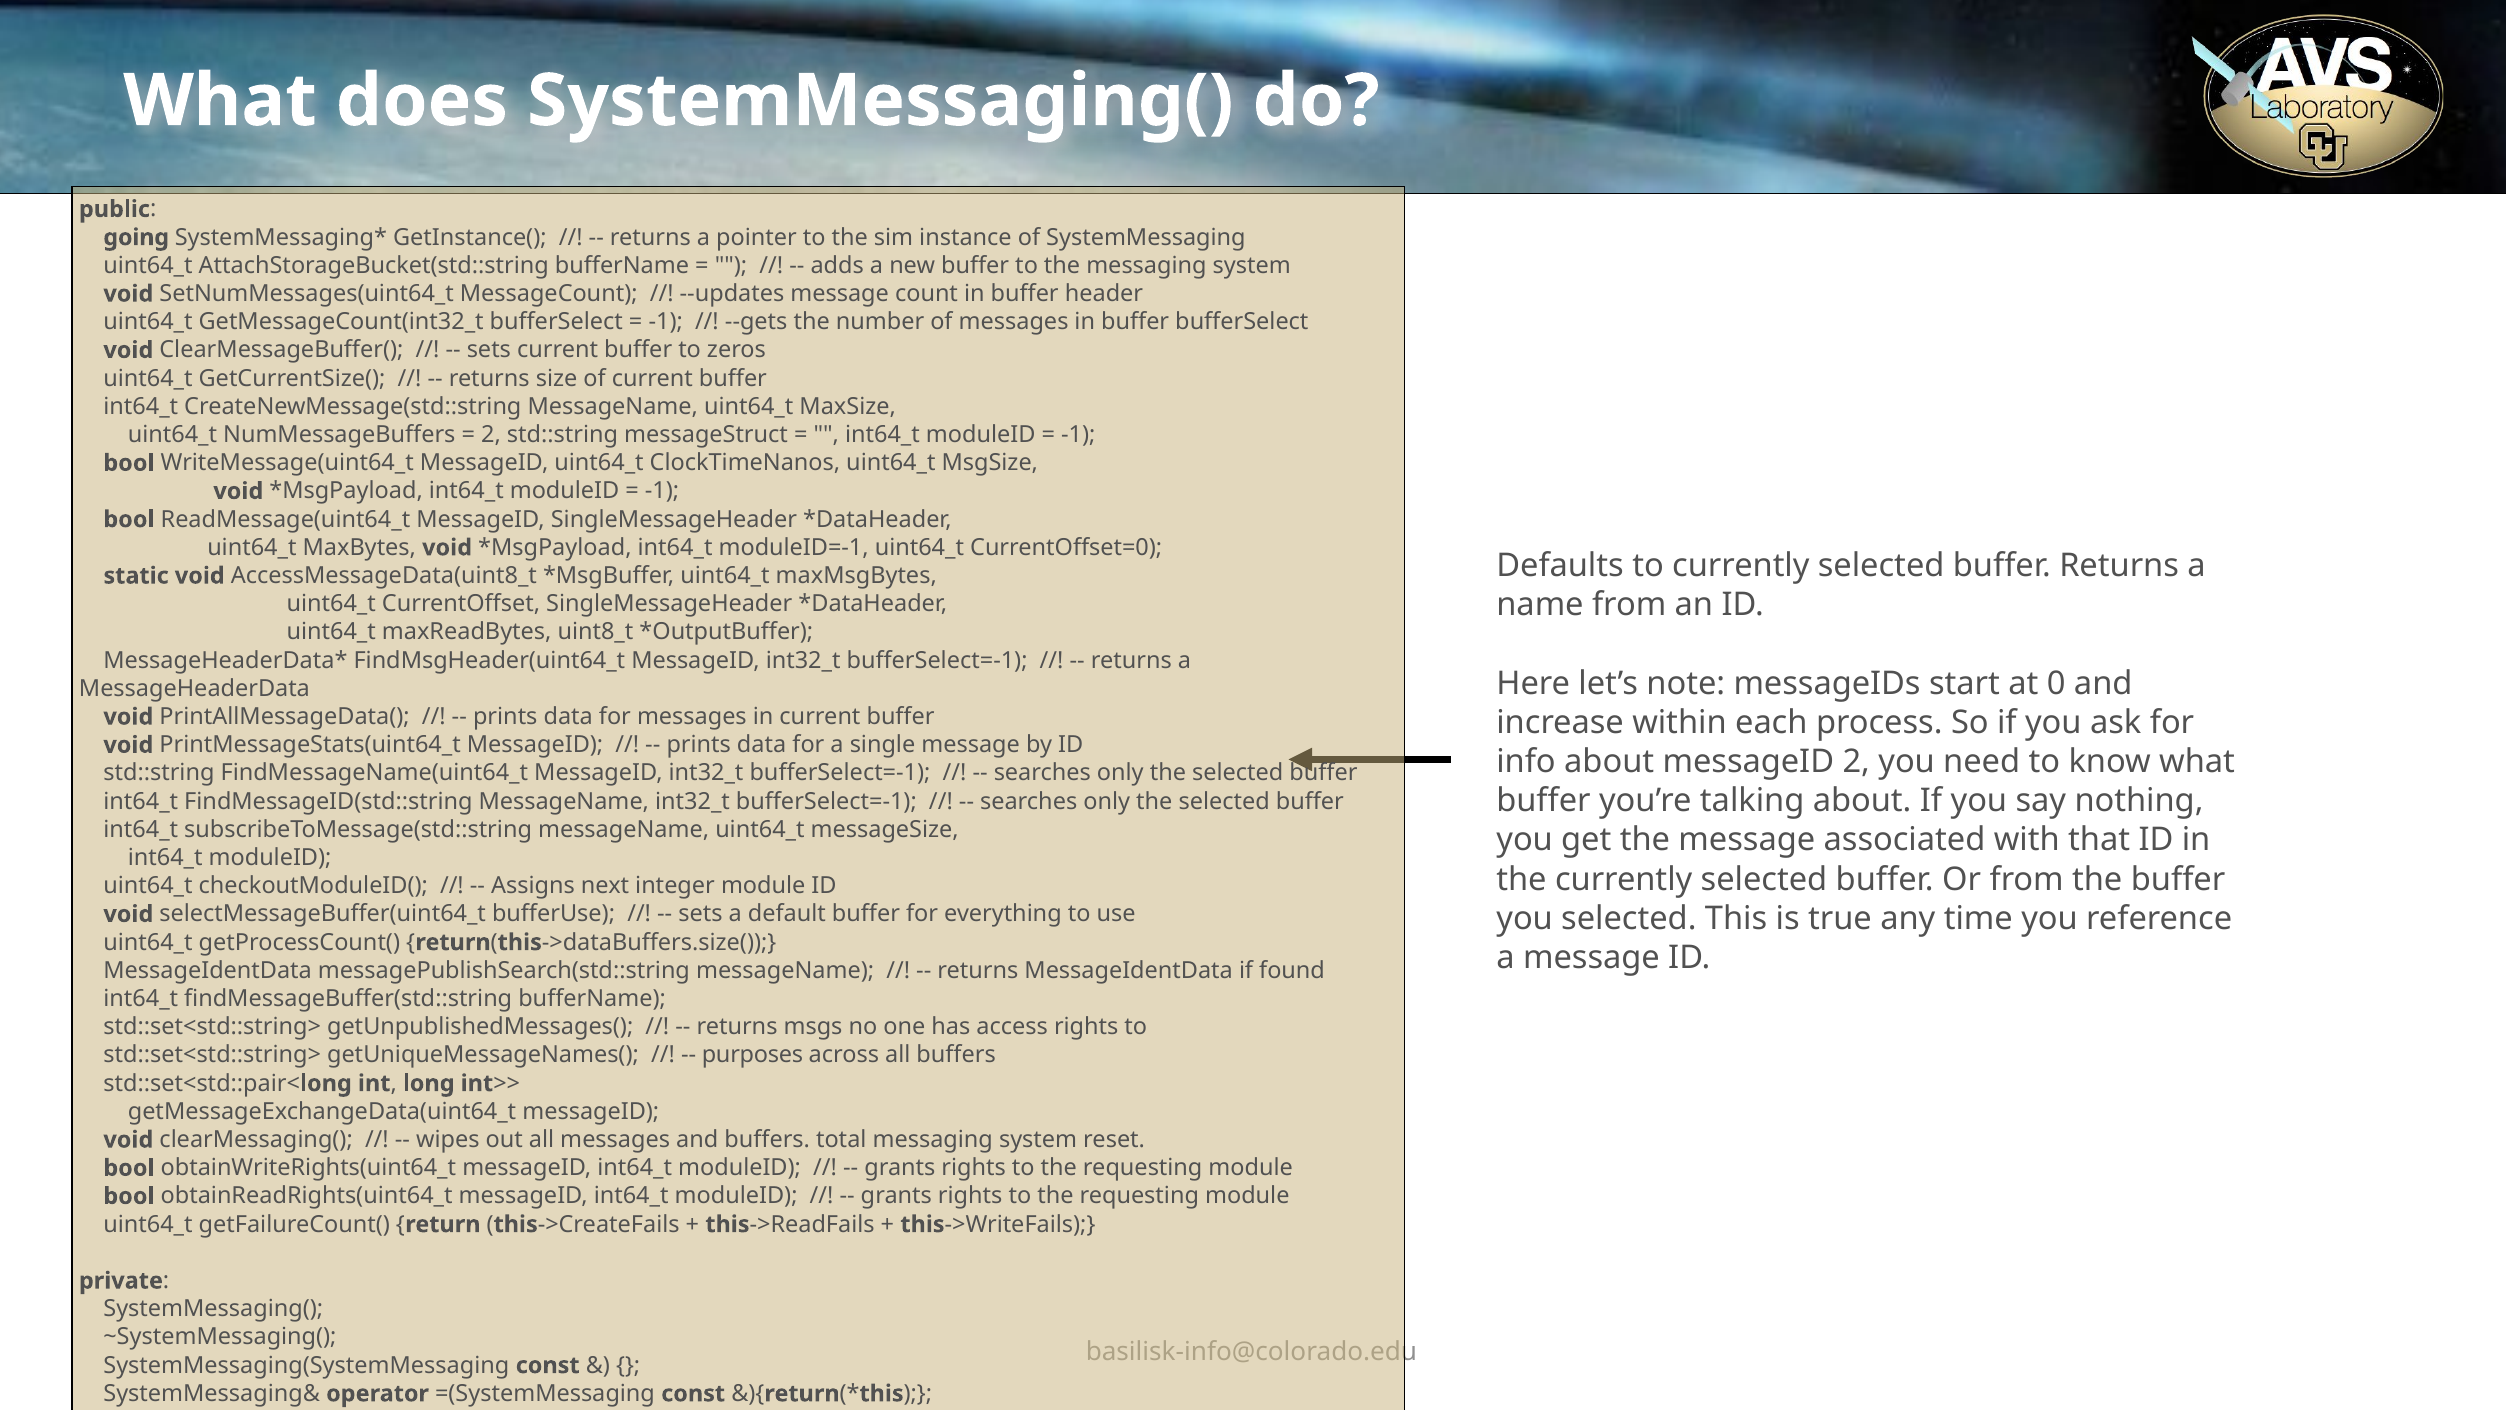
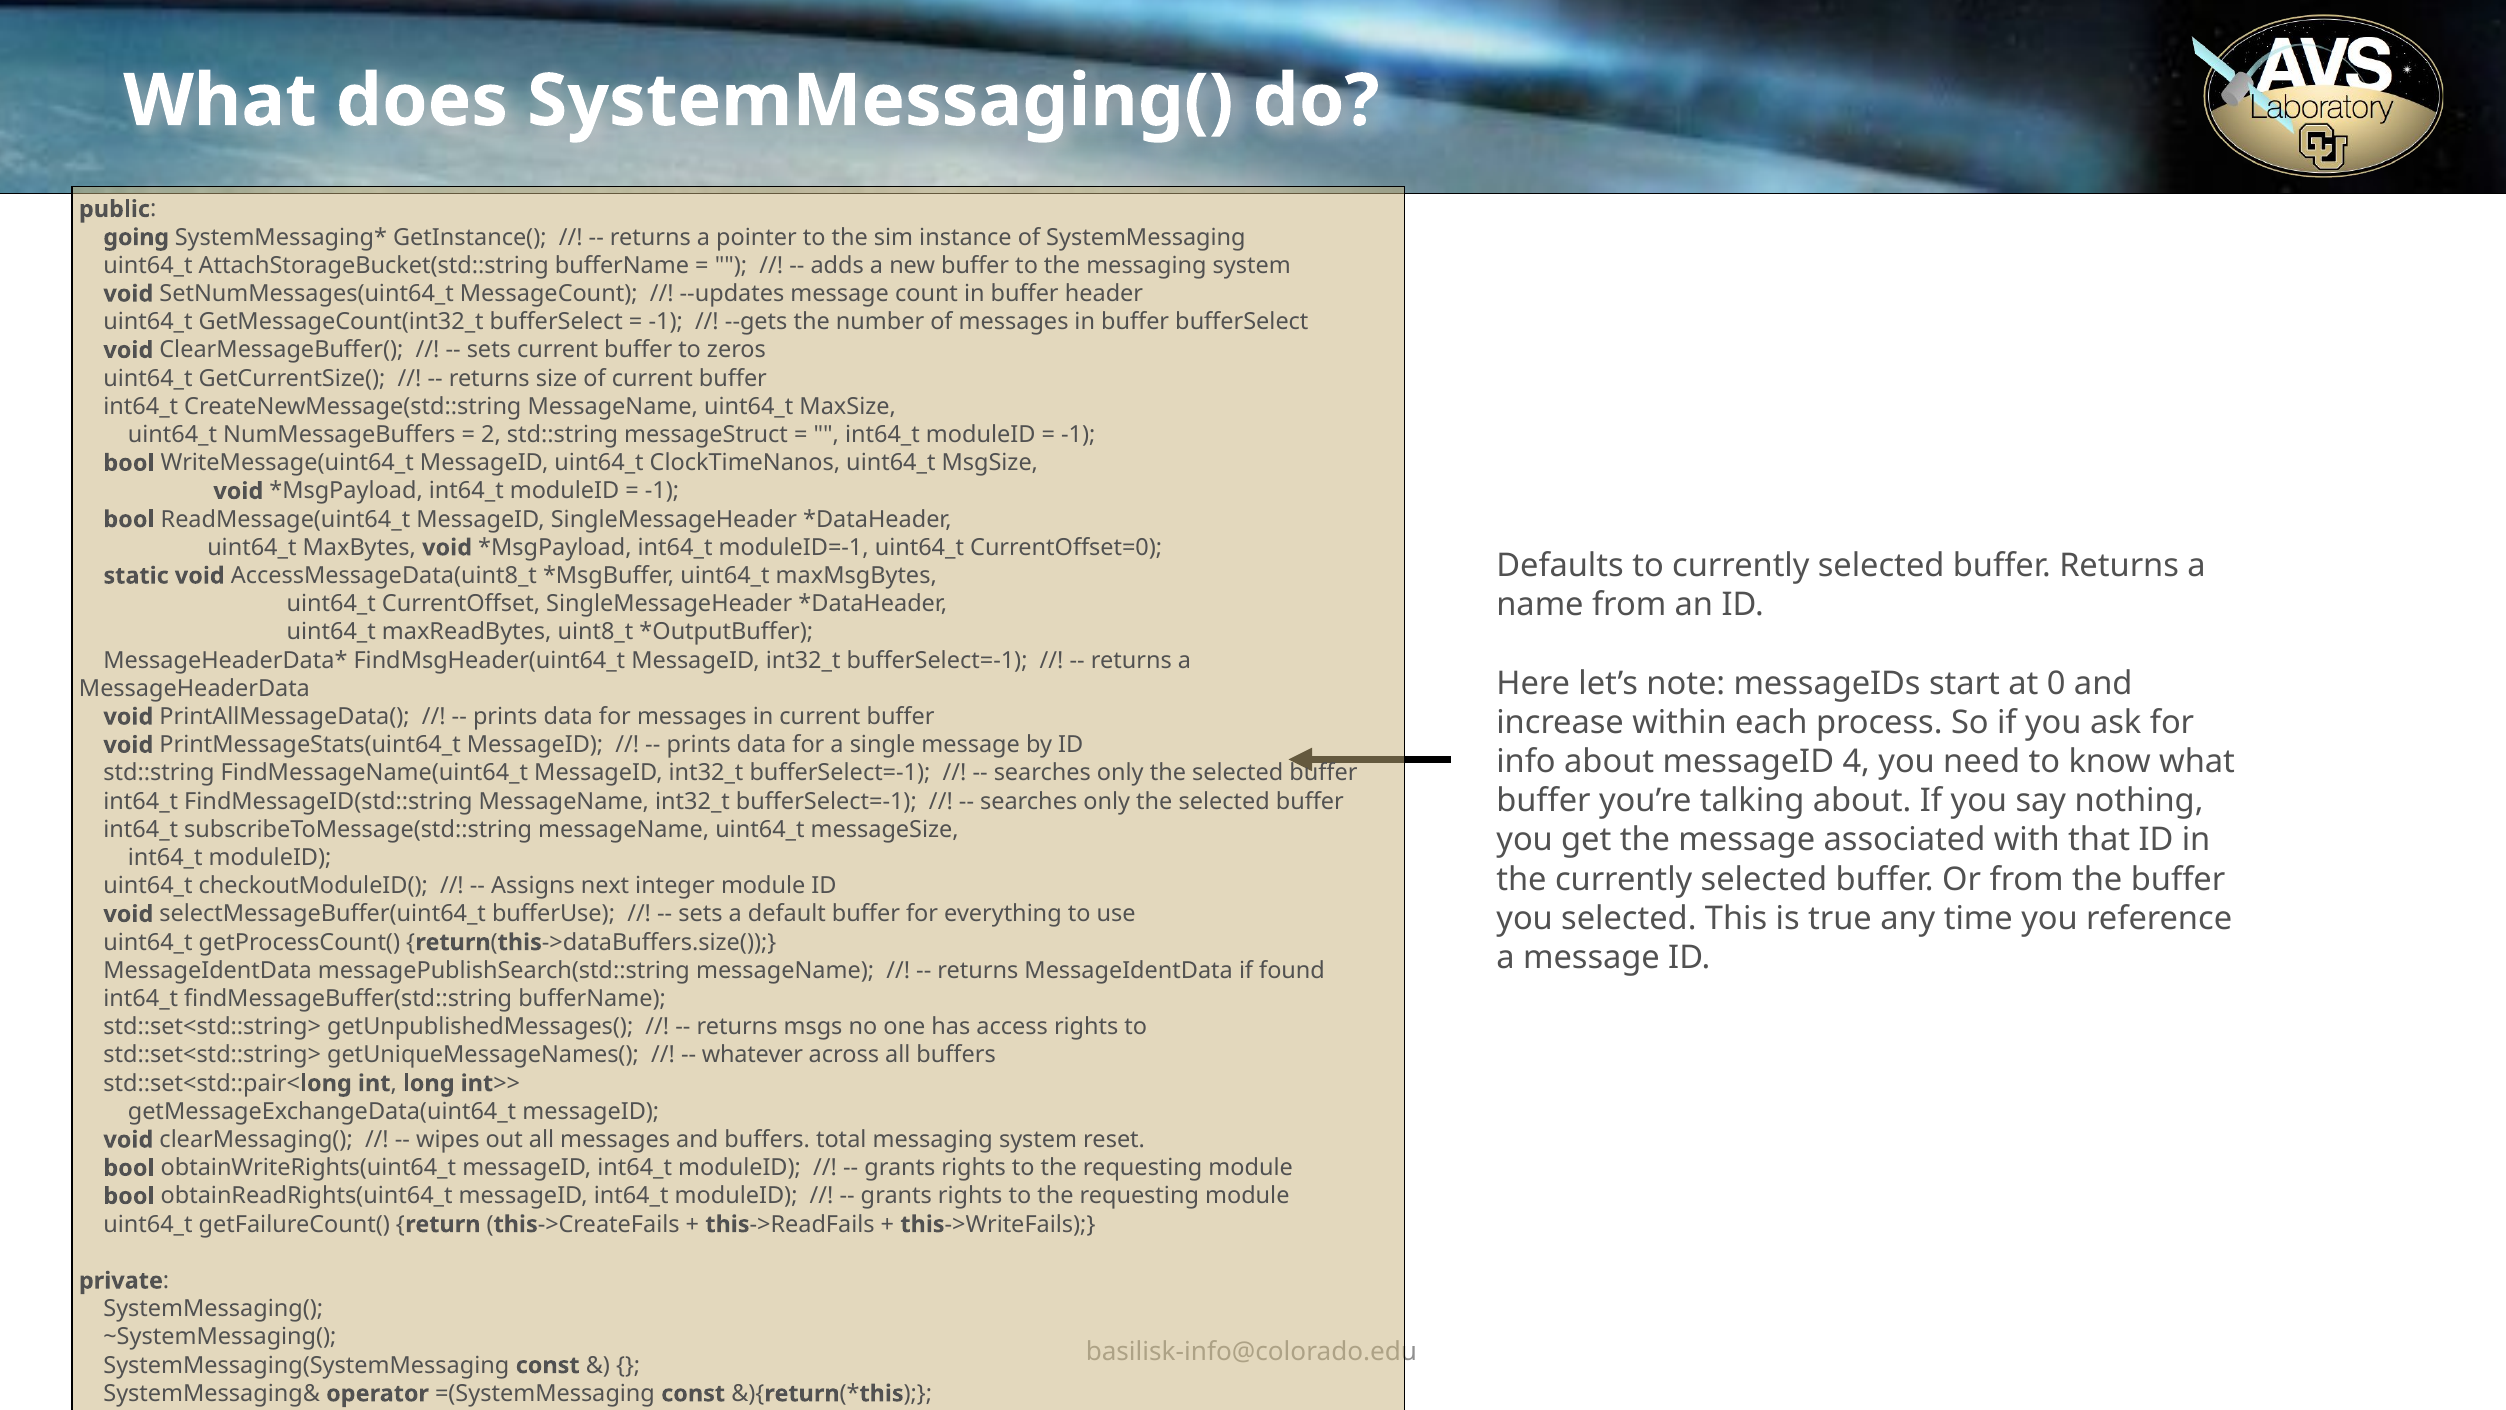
messageID 2: 2 -> 4
purposes: purposes -> whatever
